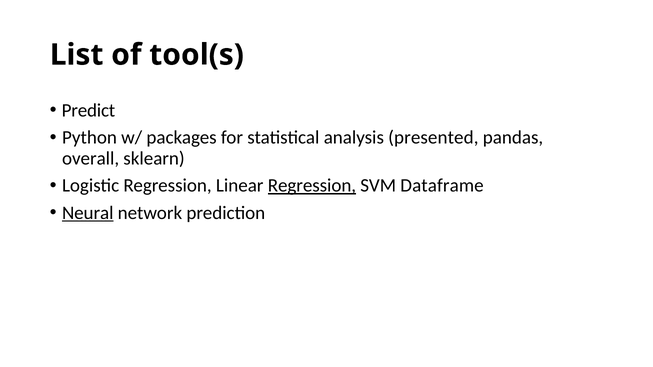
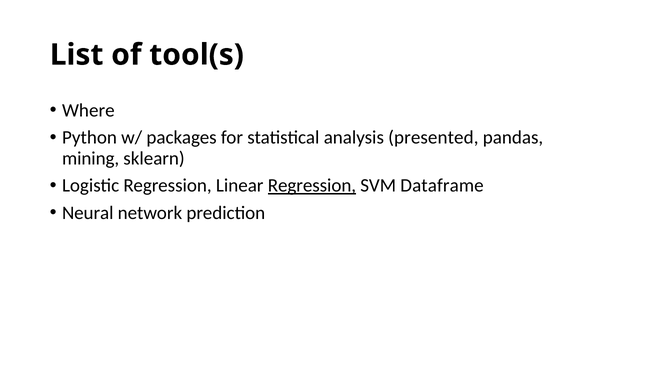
Predict: Predict -> Where
overall: overall -> mining
Neural underline: present -> none
